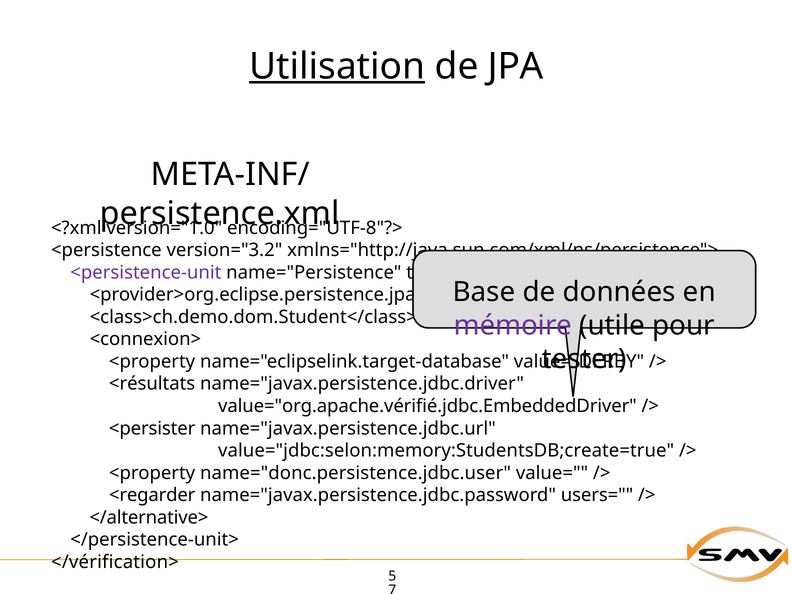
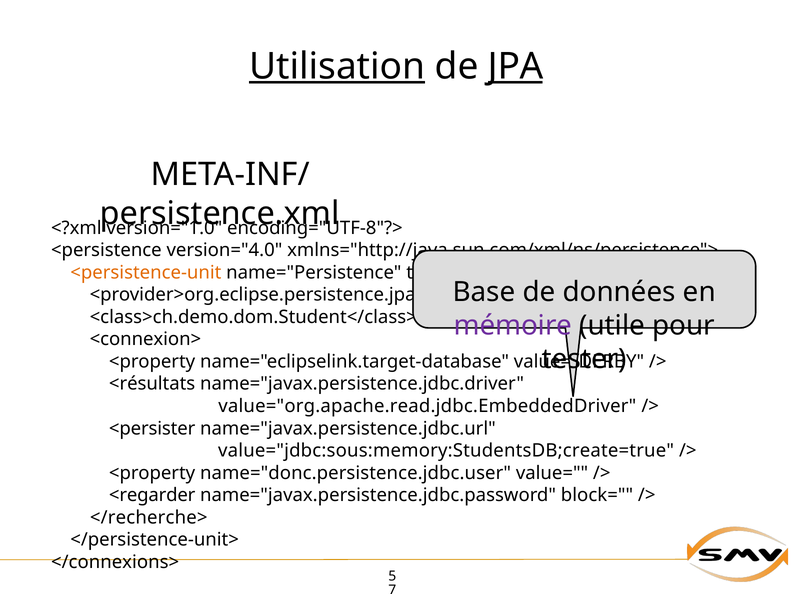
JPA underline: none -> present
version="3.2: version="3.2 -> version="4.0
<persistence-unit colour: purple -> orange
value="org.apache.vérifié.jdbc.EmbeddedDriver: value="org.apache.vérifié.jdbc.EmbeddedDriver -> value="org.apache.read.jdbc.EmbeddedDriver
value="jdbc:selon:memory:StudentsDB;create=true: value="jdbc:selon:memory:StudentsDB;create=true -> value="jdbc:sous:memory:StudentsDB;create=true
users=: users= -> block=
</alternative>: </alternative> -> </recherche>
</vérification>: </vérification> -> </connexions>
